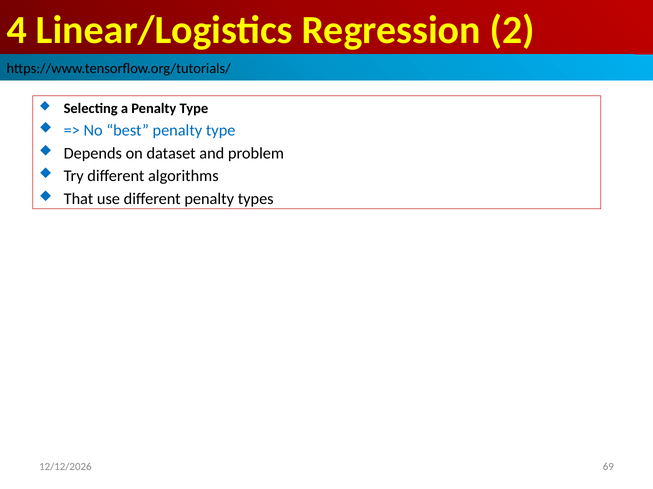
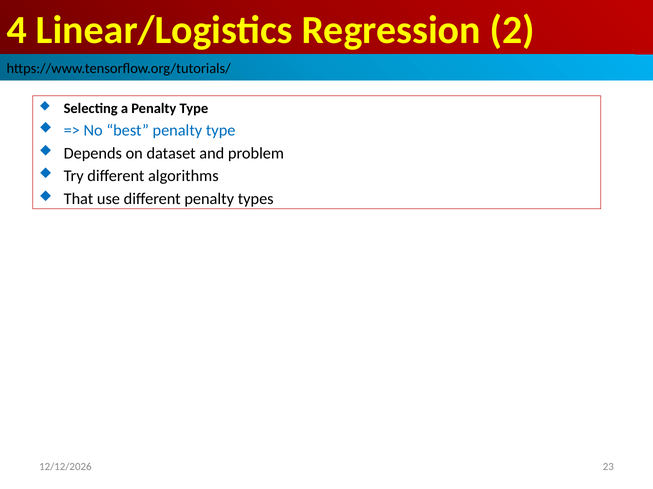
69: 69 -> 23
